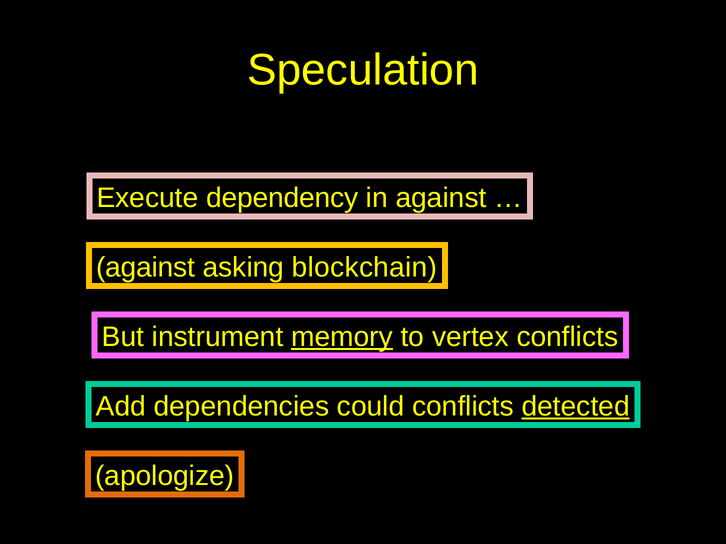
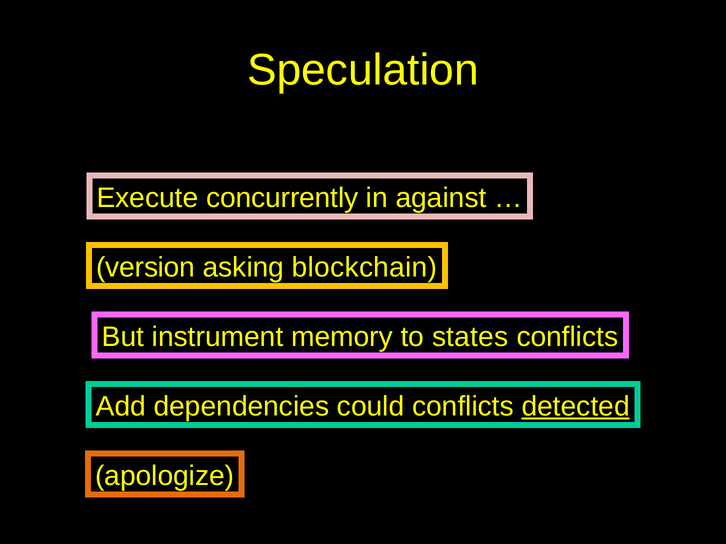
dependency: dependency -> concurrently
against at (146, 268): against -> version
memory underline: present -> none
vertex: vertex -> states
